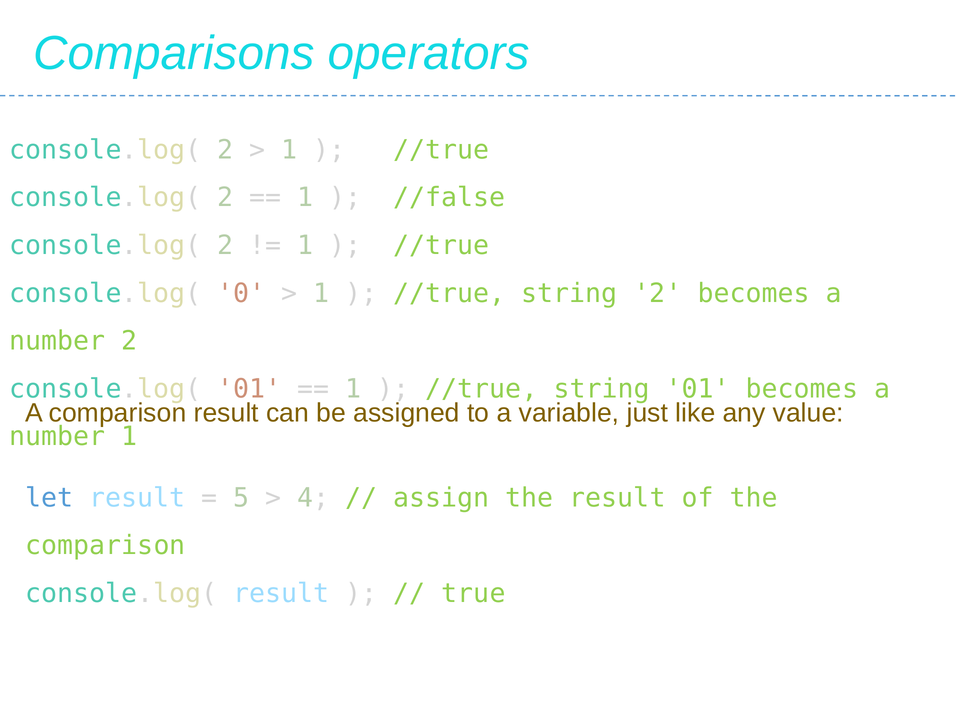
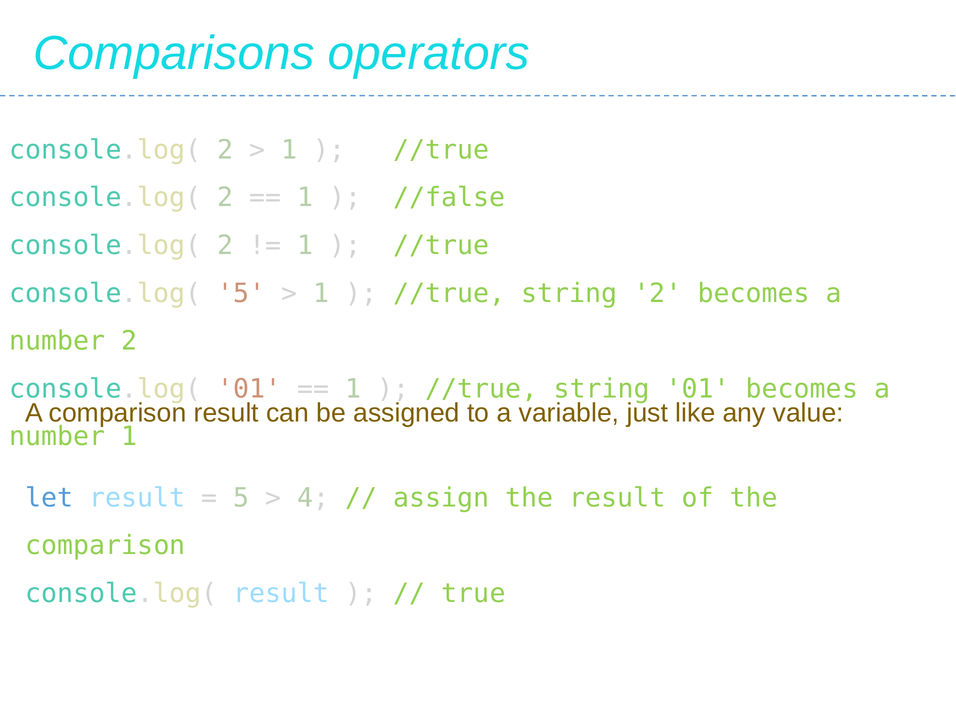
console.log( 0: 0 -> 5
